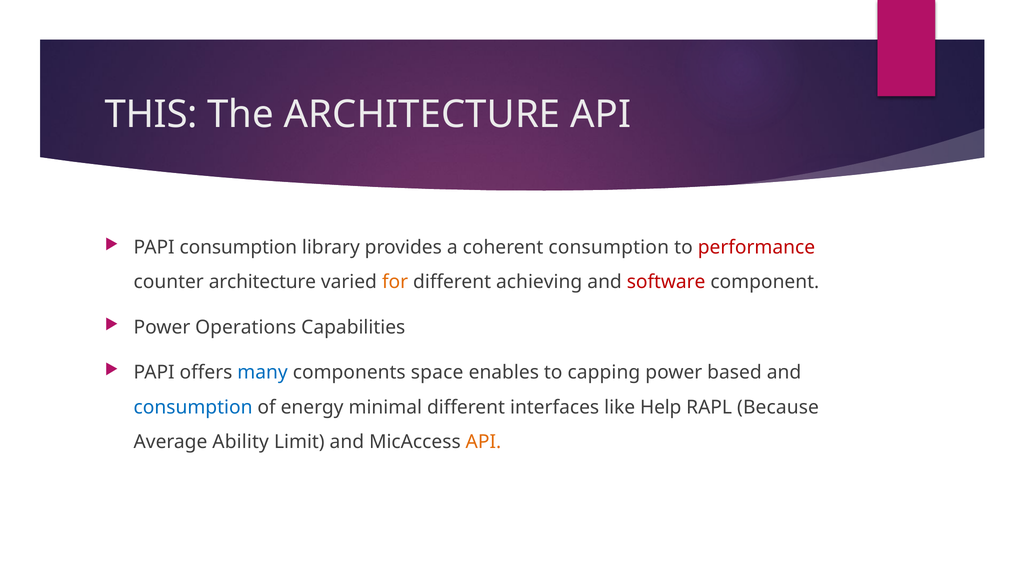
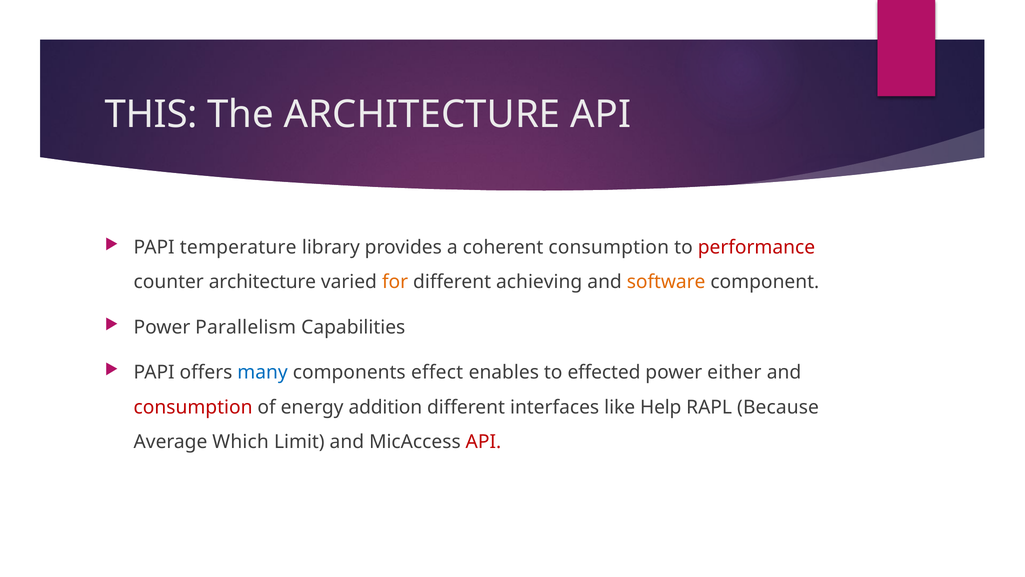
PAPI consumption: consumption -> temperature
software colour: red -> orange
Operations: Operations -> Parallelism
space: space -> effect
capping: capping -> effected
based: based -> either
consumption at (193, 407) colour: blue -> red
minimal: minimal -> addition
Ability: Ability -> Which
API at (483, 441) colour: orange -> red
